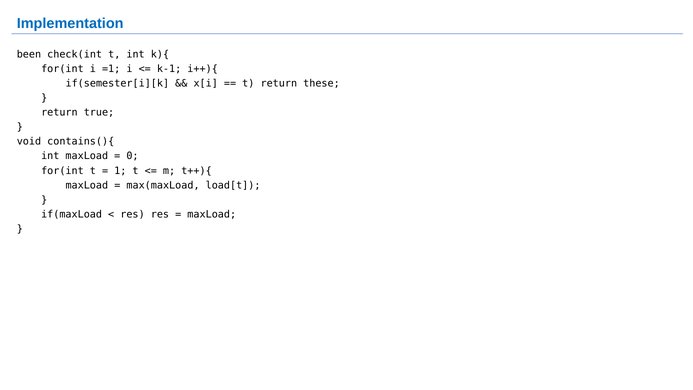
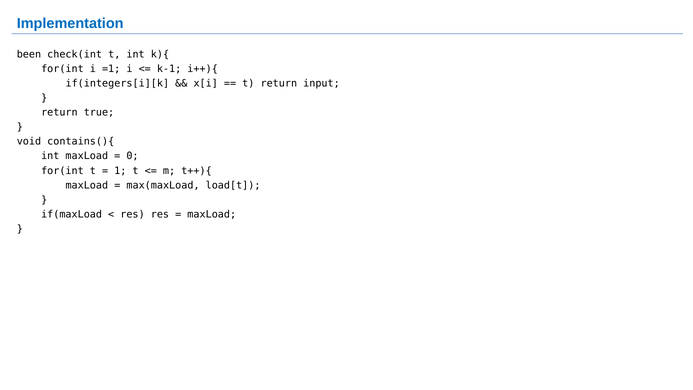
if(semester[i][k: if(semester[i][k -> if(integers[i][k
these: these -> input
